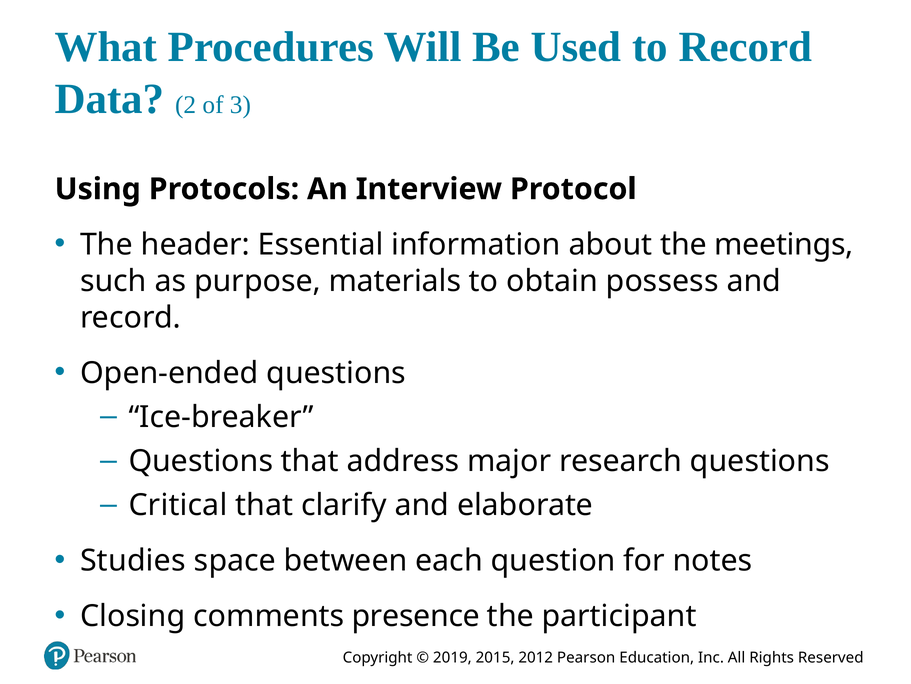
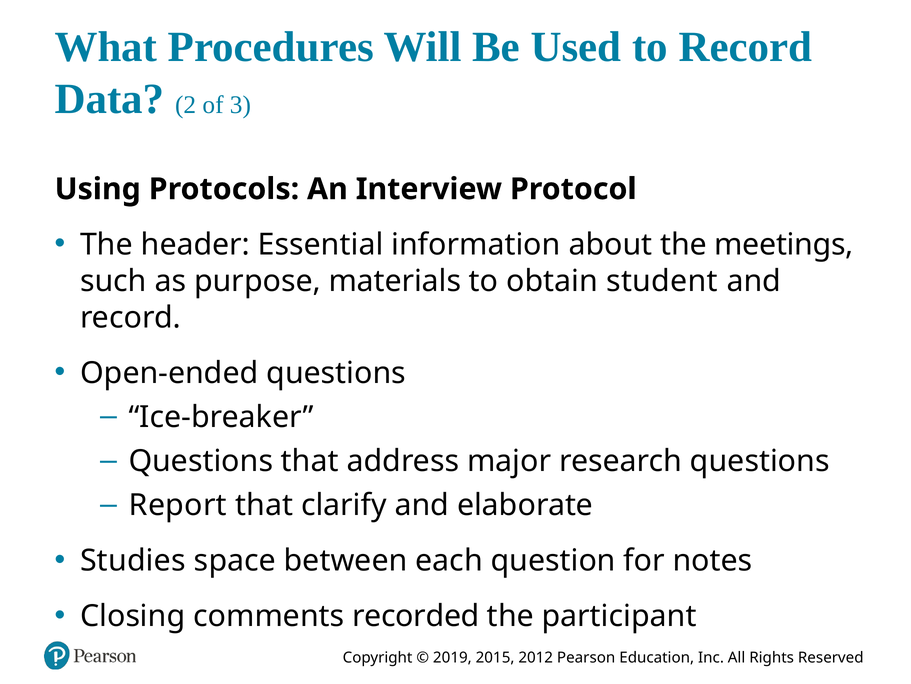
possess: possess -> student
Critical: Critical -> Report
presence: presence -> recorded
